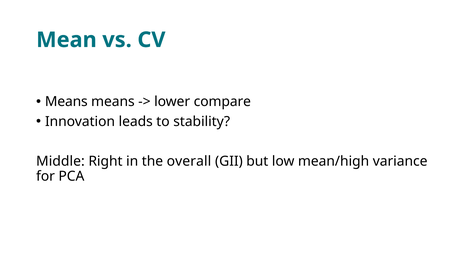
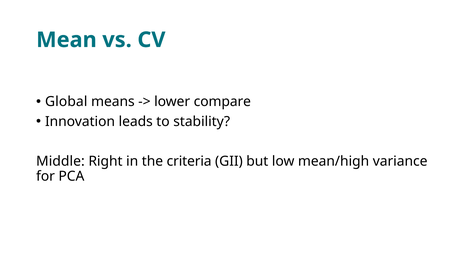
Means at (66, 102): Means -> Global
overall: overall -> criteria
